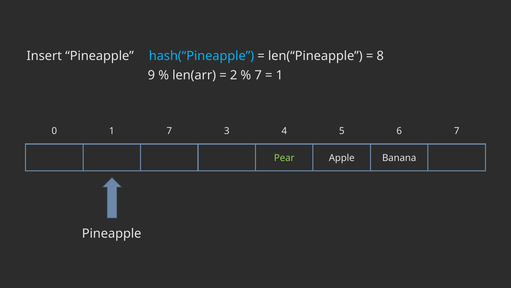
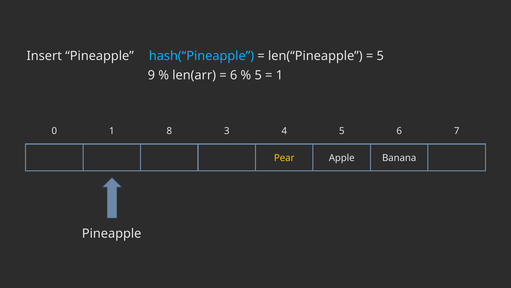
8 at (380, 56): 8 -> 5
2 at (234, 75): 2 -> 6
7 at (258, 75): 7 -> 5
1 7: 7 -> 8
Pear colour: light green -> yellow
